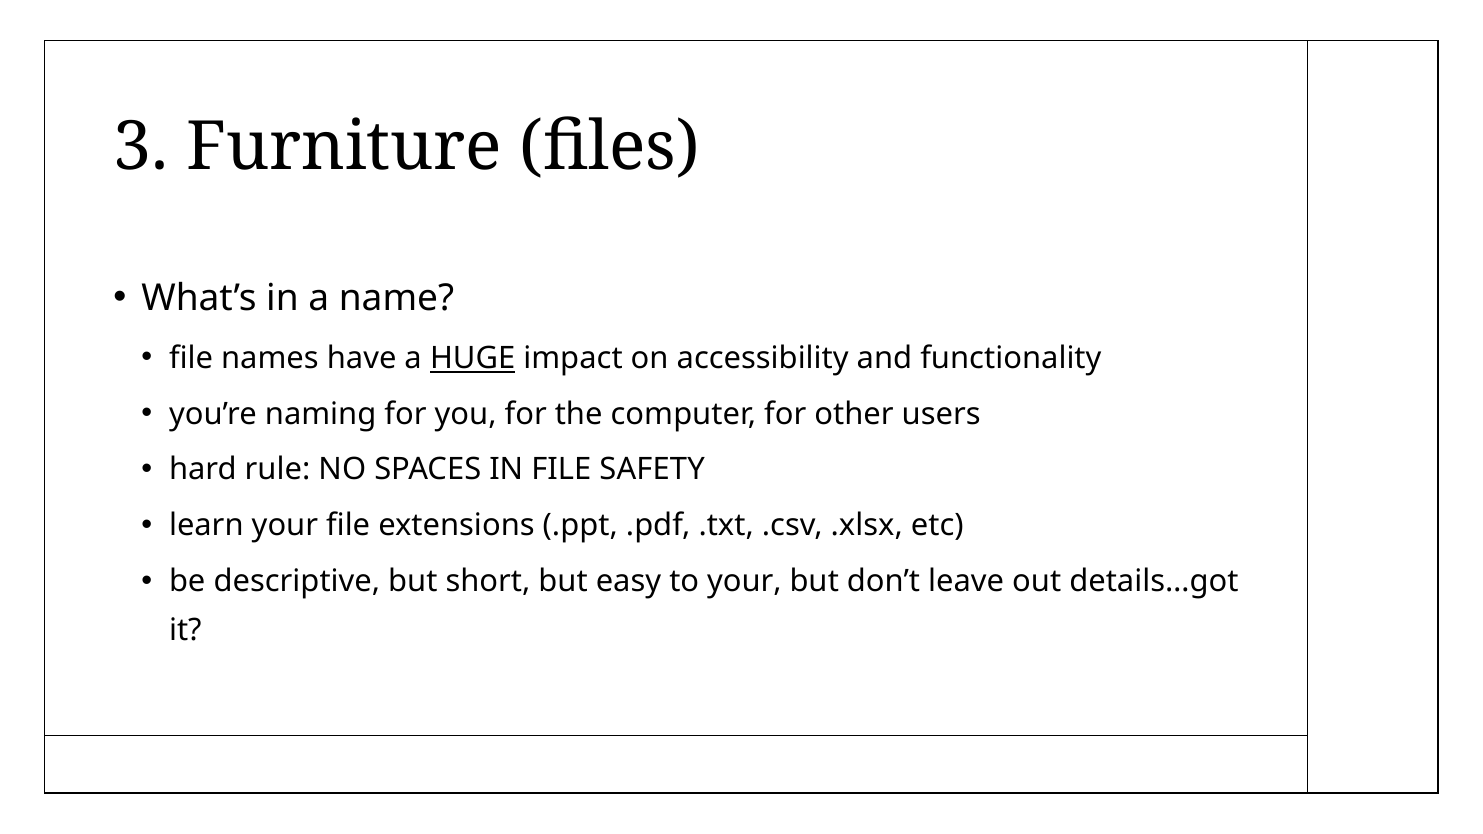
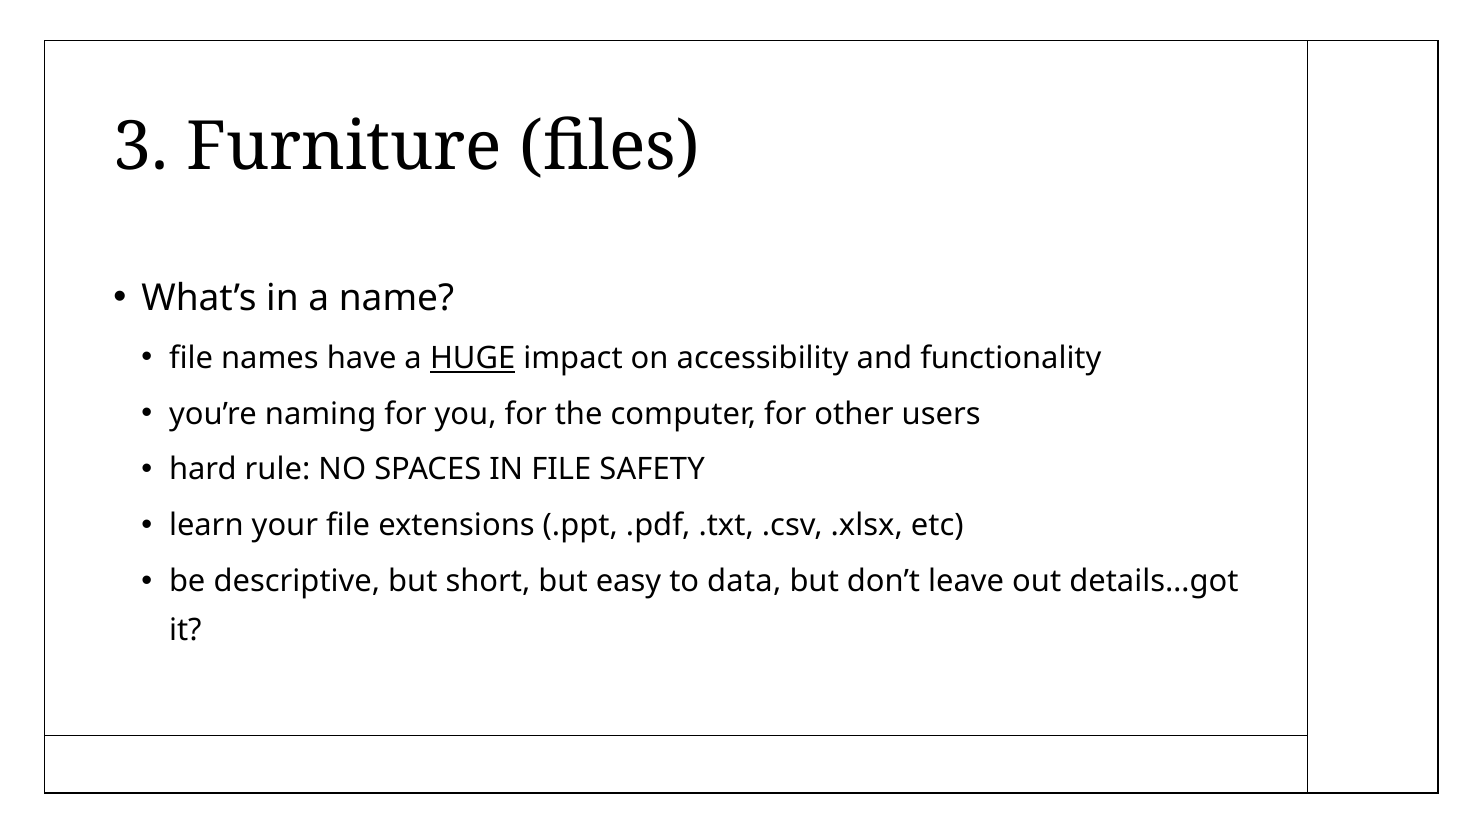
to your: your -> data
